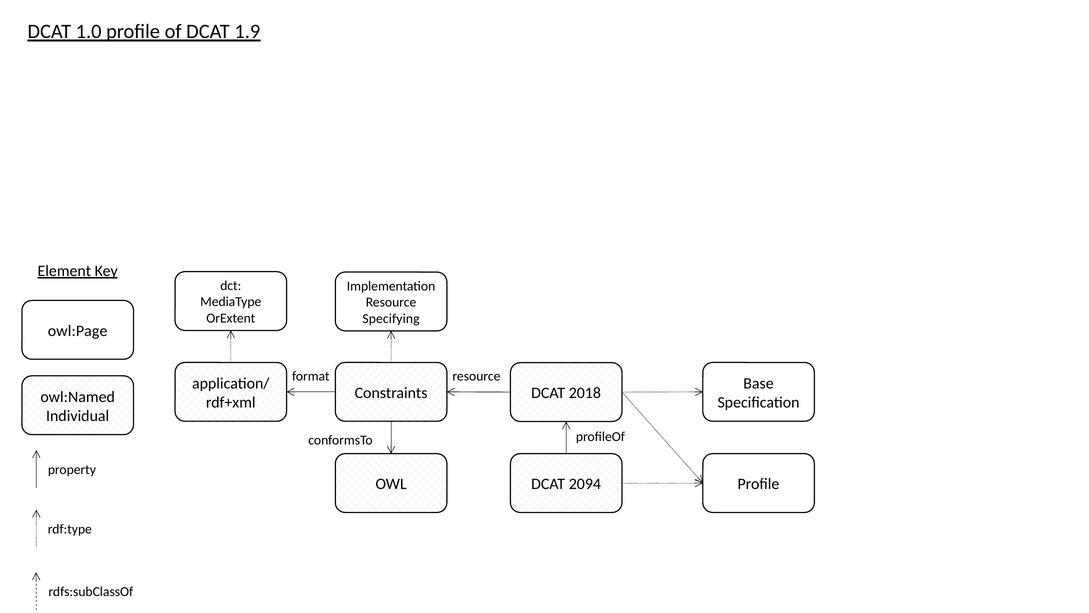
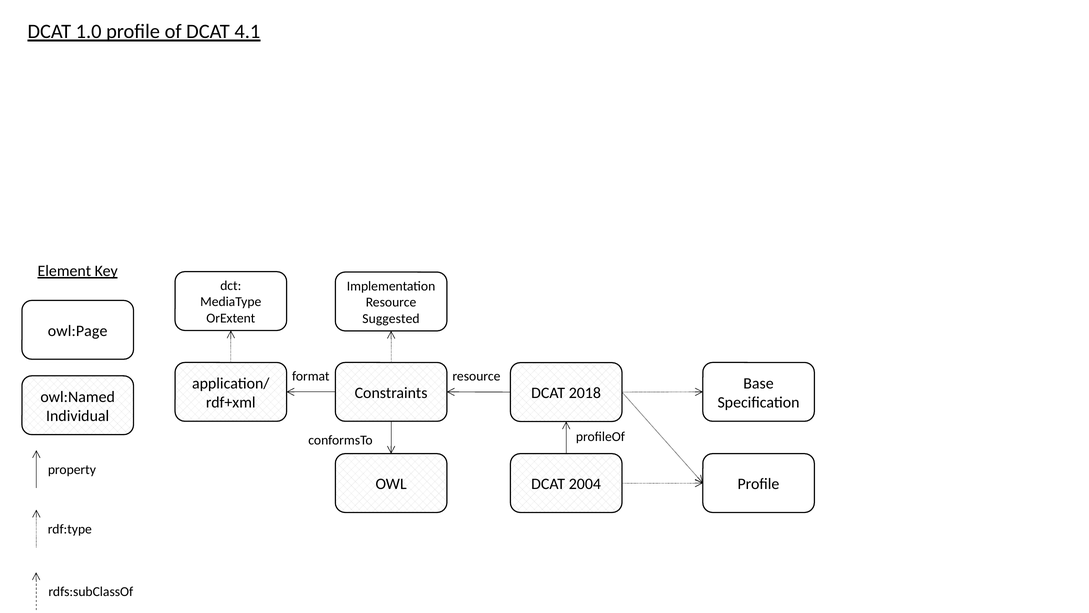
1.9: 1.9 -> 4.1
Specifying: Specifying -> Suggested
2094: 2094 -> 2004
